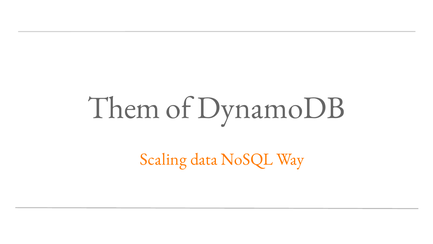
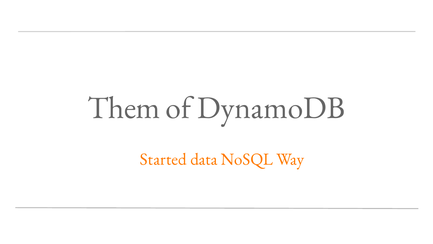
Scaling: Scaling -> Started
